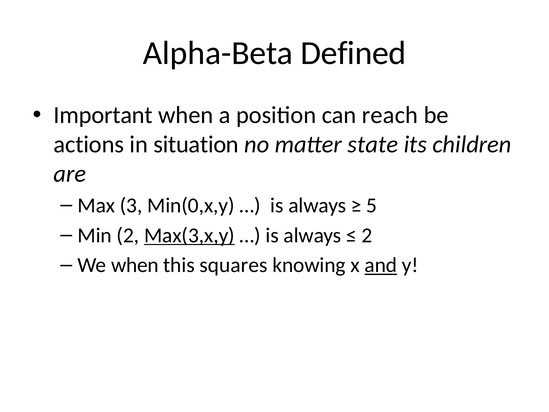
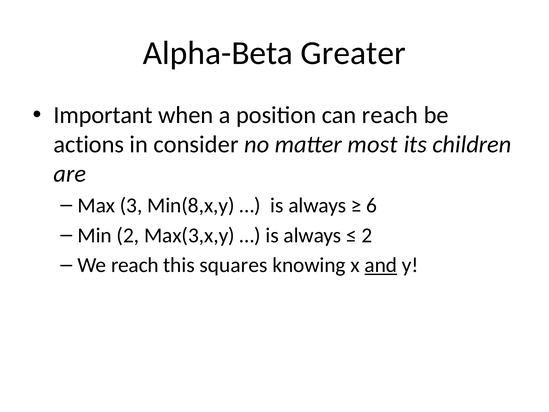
Defined: Defined -> Greater
situation: situation -> consider
state: state -> most
Min(0,x,y: Min(0,x,y -> Min(8,x,y
5: 5 -> 6
Max(3,x,y underline: present -> none
We when: when -> reach
